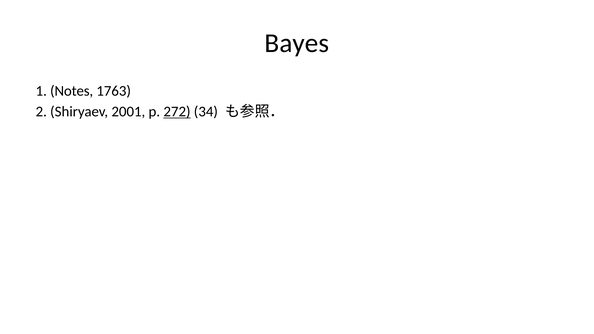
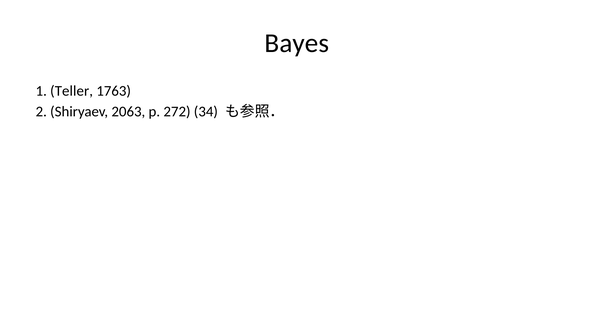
Notes: Notes -> Teller
2001: 2001 -> 2063
272 underline: present -> none
